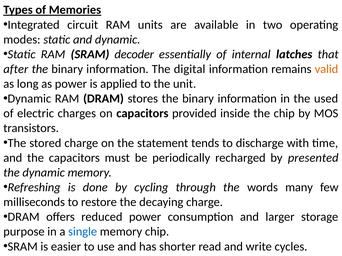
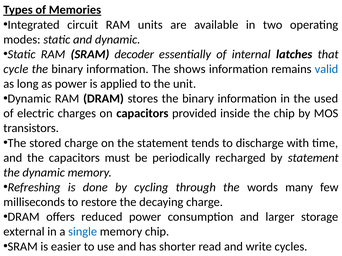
after: after -> cycle
digital: digital -> shows
valid colour: orange -> blue
by presented: presented -> statement
purpose: purpose -> external
